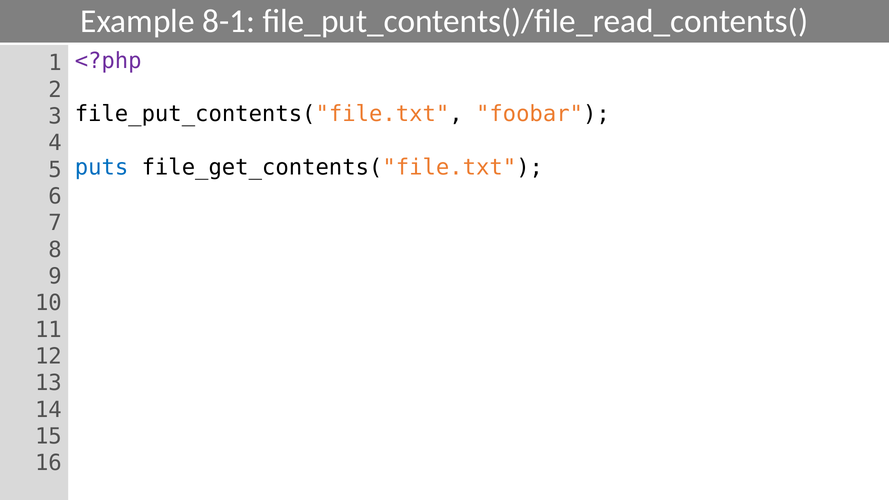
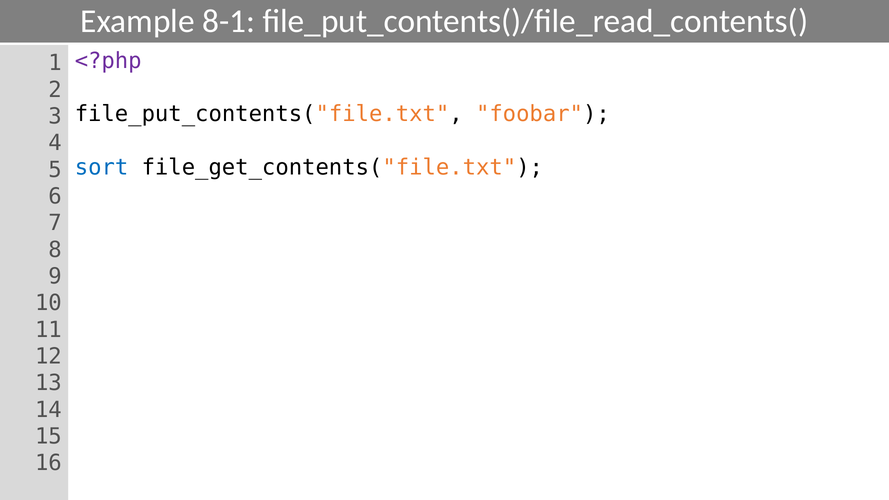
puts: puts -> sort
